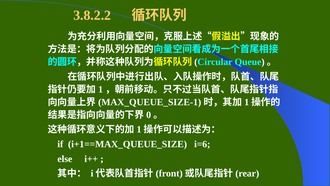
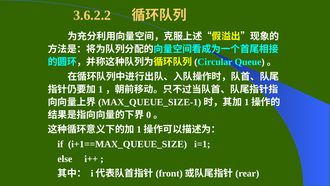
3.8.2.2: 3.8.2.2 -> 3.6.2.2
i=6: i=6 -> i=1
